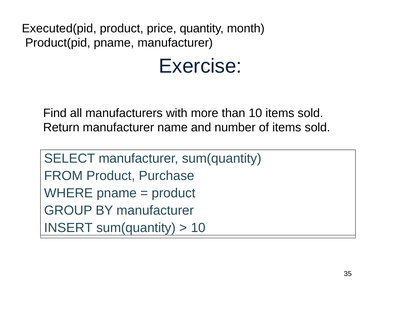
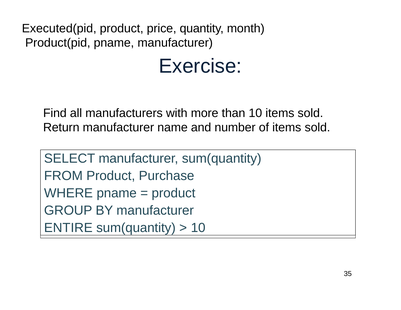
INSERT: INSERT -> ENTIRE
